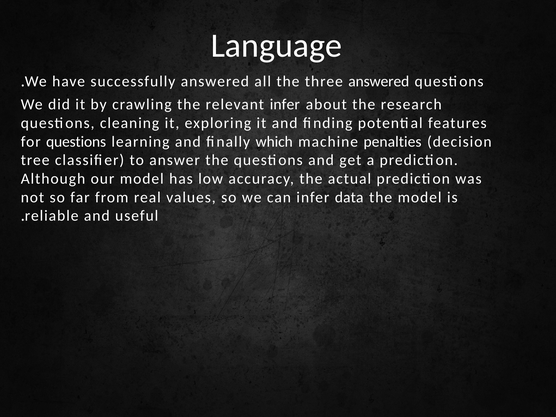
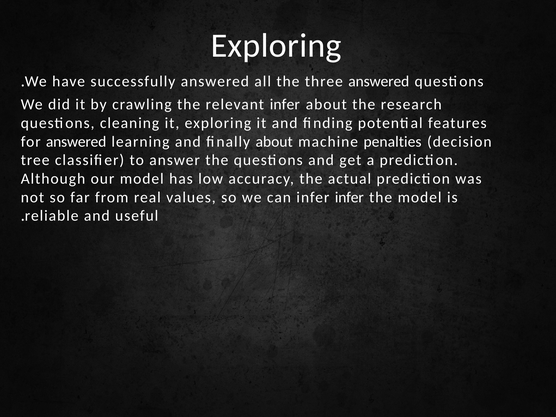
Language at (276, 46): Language -> Exploring
for questions: questions -> answered
finally which: which -> about
infer data: data -> infer
